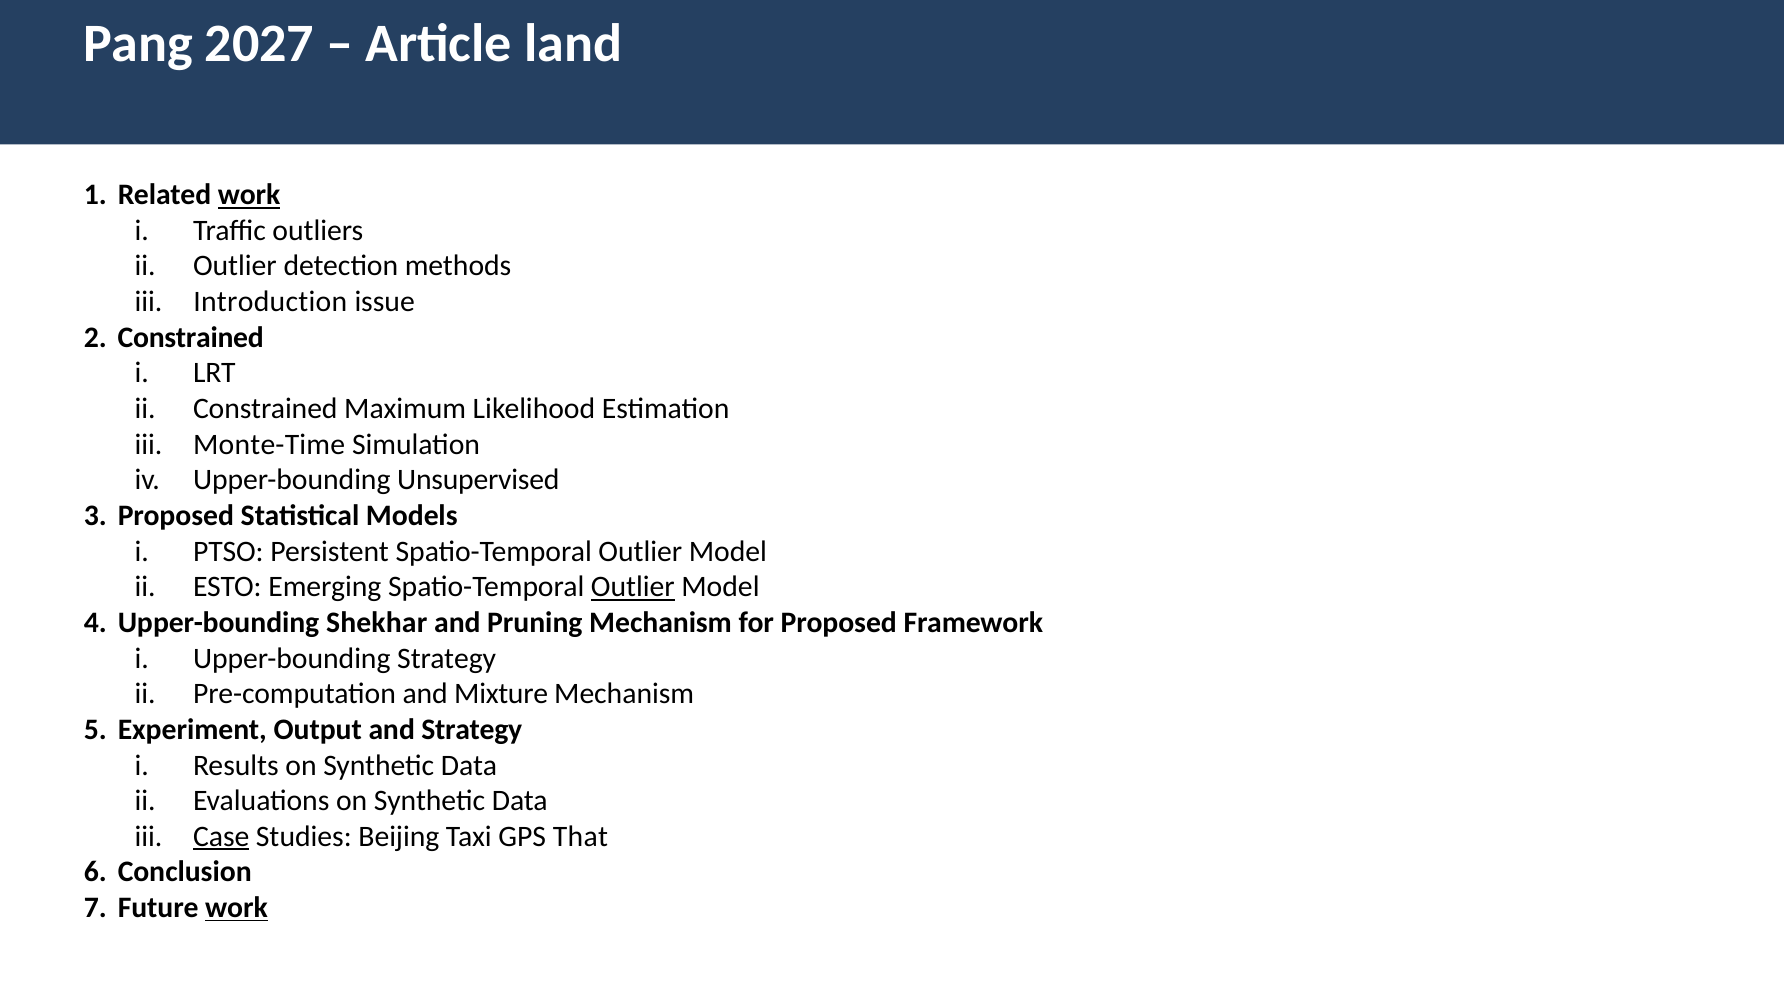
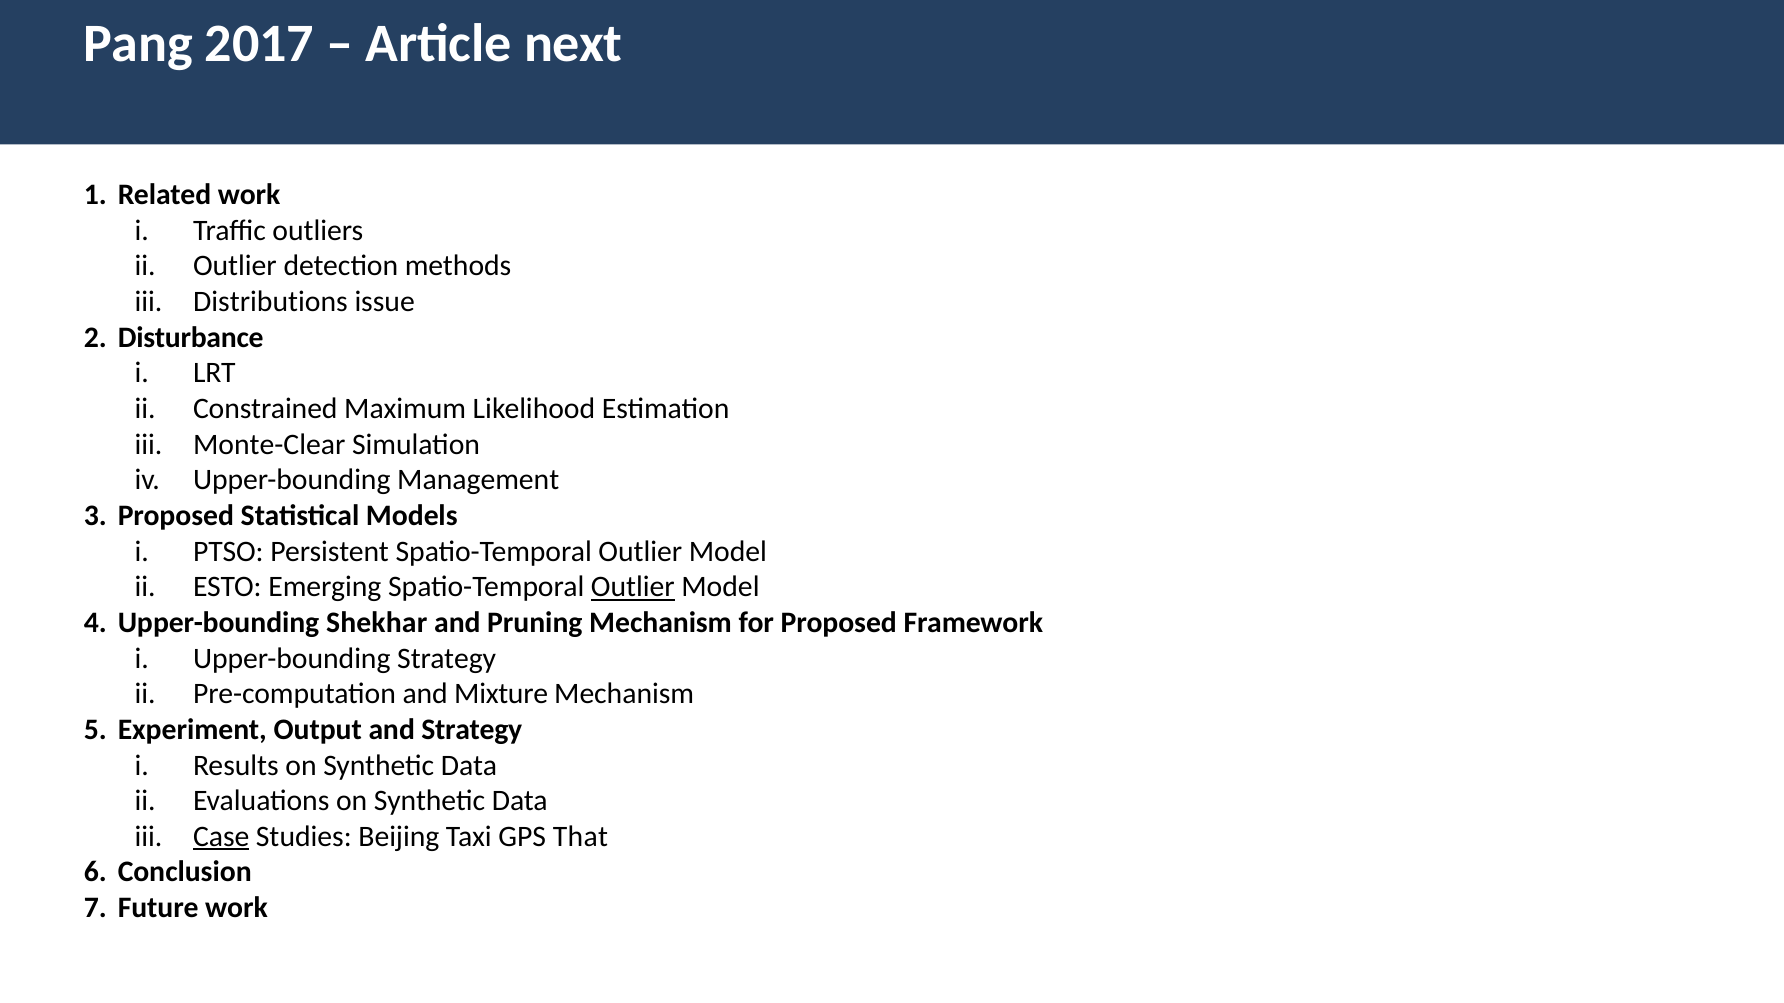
2027: 2027 -> 2017
land: land -> next
work at (249, 195) underline: present -> none
Introduction: Introduction -> Distributions
Constrained at (191, 338): Constrained -> Disturbance
Monte-Time: Monte-Time -> Monte-Clear
Unsupervised: Unsupervised -> Management
work at (236, 908) underline: present -> none
